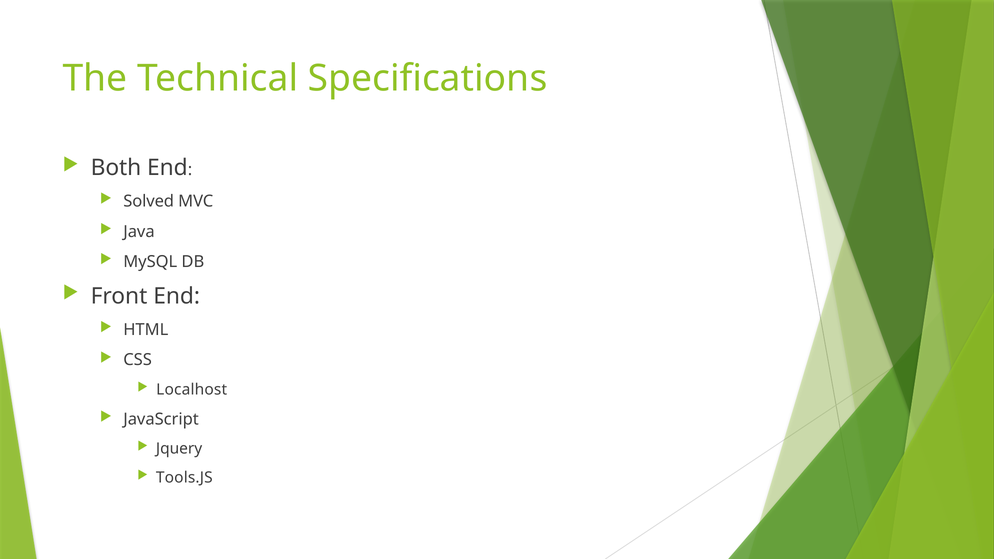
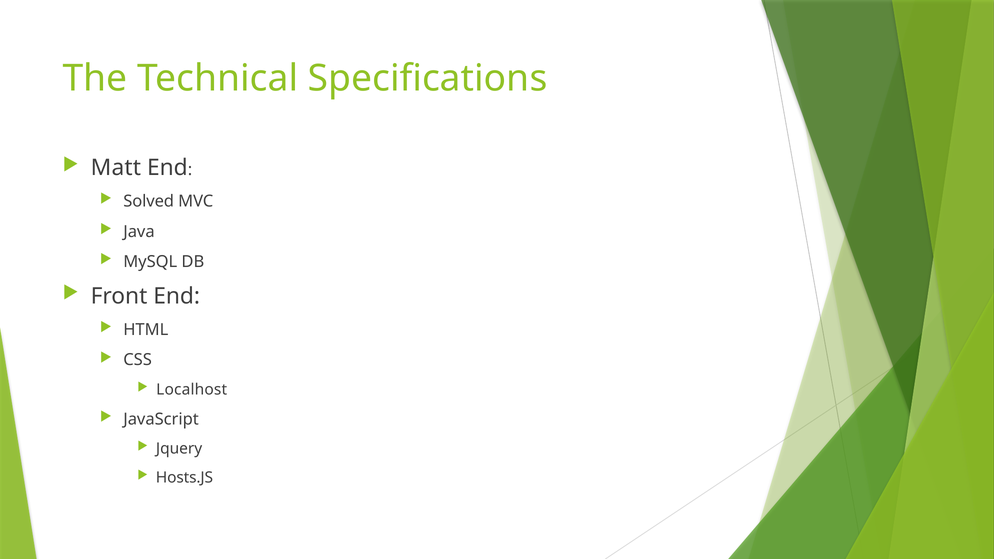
Both: Both -> Matt
Tools.JS: Tools.JS -> Hosts.JS
